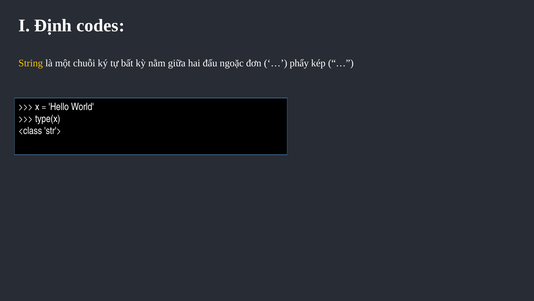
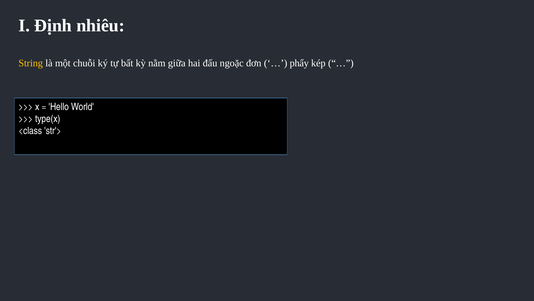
codes: codes -> nhiêu
